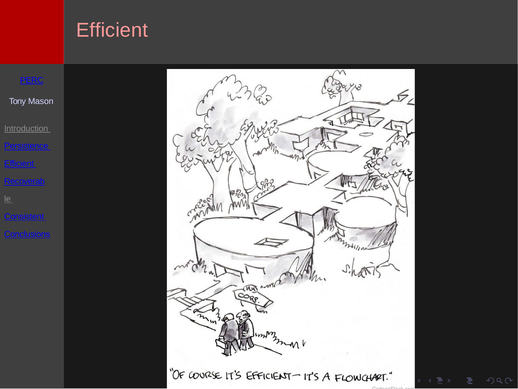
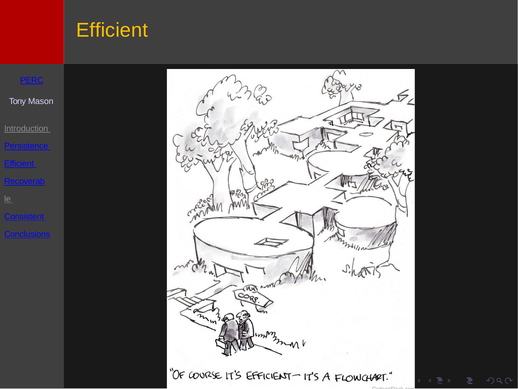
Efficient at (112, 30) colour: pink -> yellow
